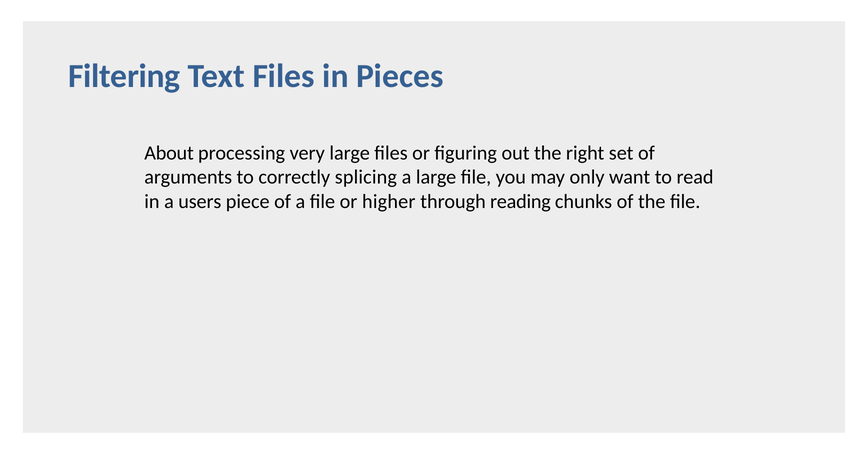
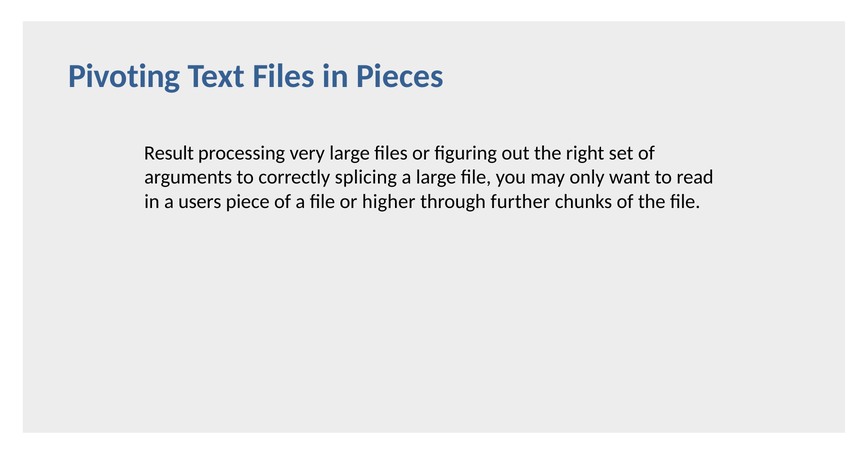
Filtering: Filtering -> Pivoting
About: About -> Result
reading: reading -> further
